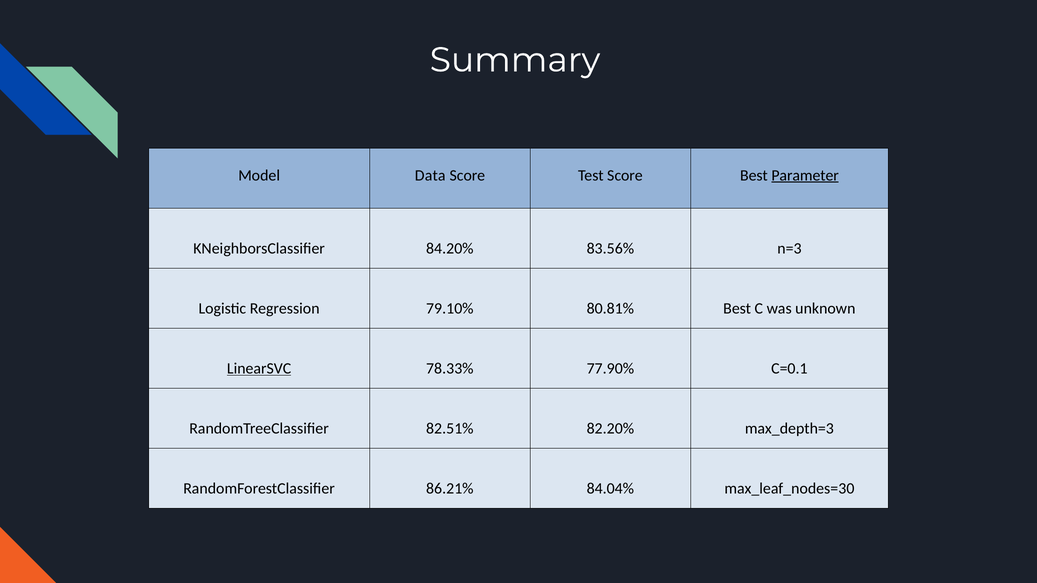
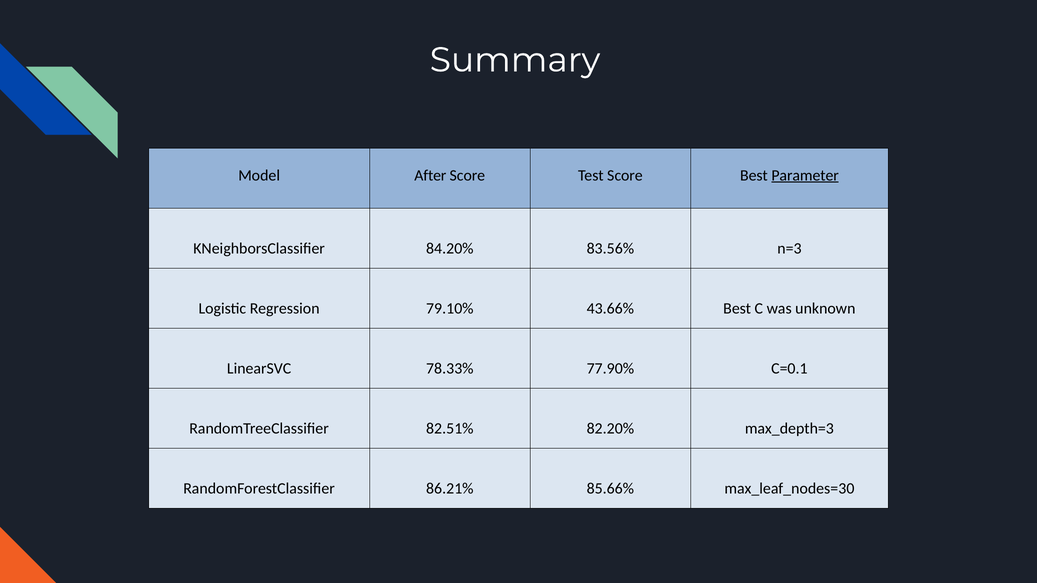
Data: Data -> After
80.81%: 80.81% -> 43.66%
LinearSVC underline: present -> none
84.04%: 84.04% -> 85.66%
